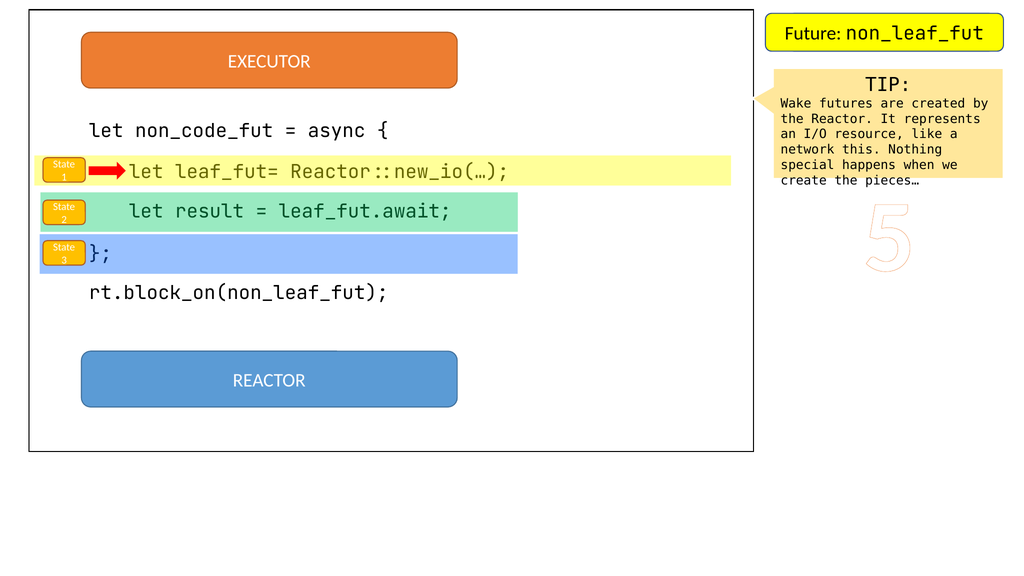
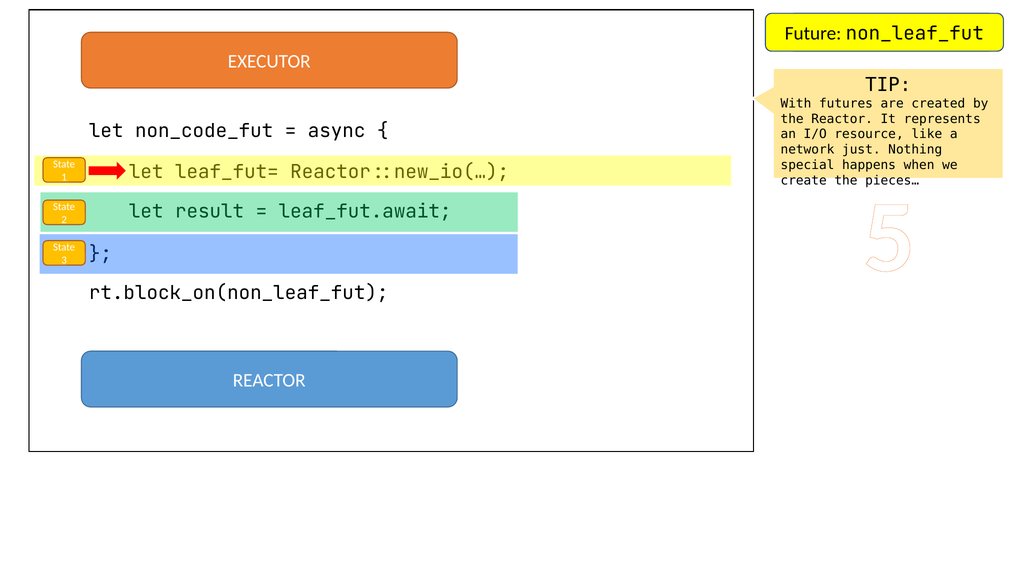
Wake: Wake -> With
this: this -> just
